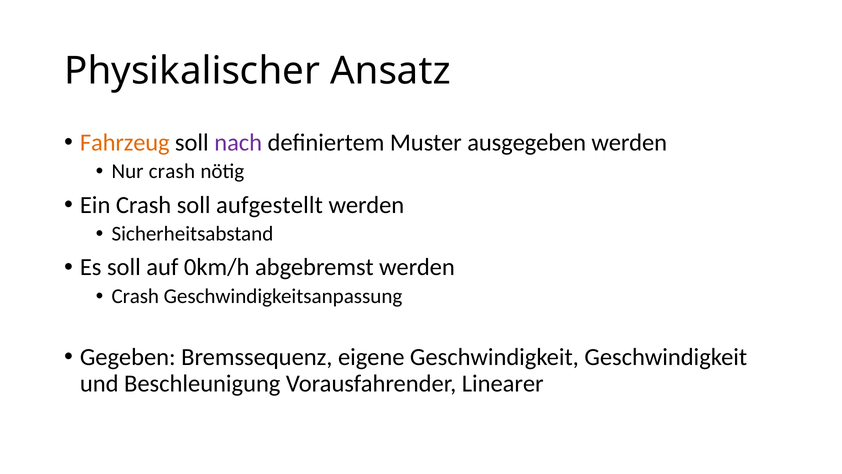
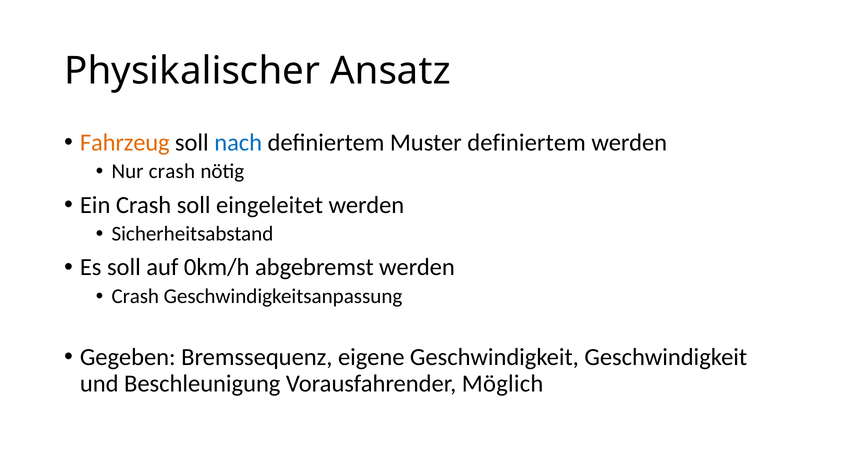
nach colour: purple -> blue
Muster ausgegeben: ausgegeben -> definiertem
aufgestellt: aufgestellt -> eingeleitet
Linearer: Linearer -> Möglich
